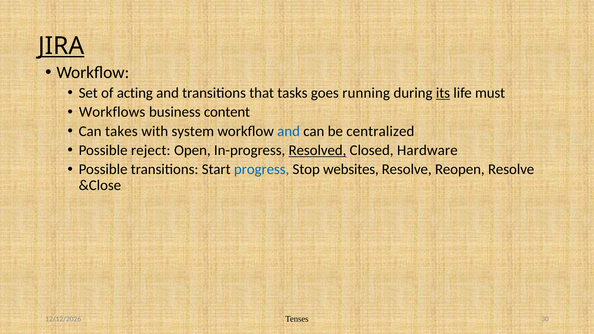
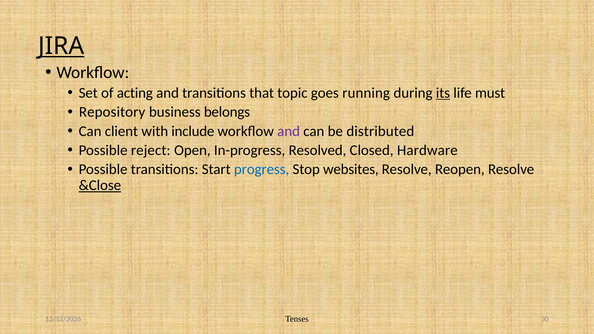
tasks: tasks -> topic
Workflows: Workflows -> Repository
content: content -> belongs
takes: takes -> client
system: system -> include
and at (289, 131) colour: blue -> purple
centralized: centralized -> distributed
Resolved underline: present -> none
&Close underline: none -> present
